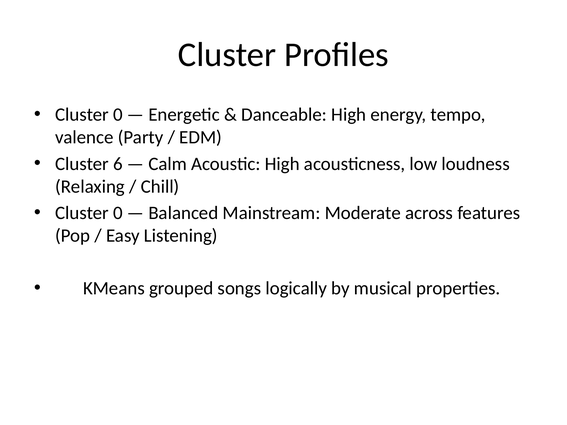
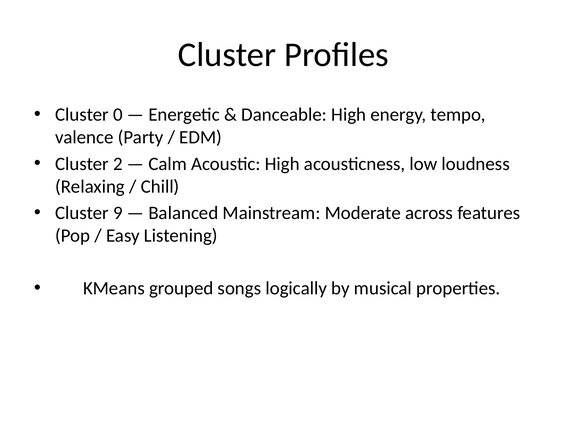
6: 6 -> 2
0 at (118, 213): 0 -> 9
